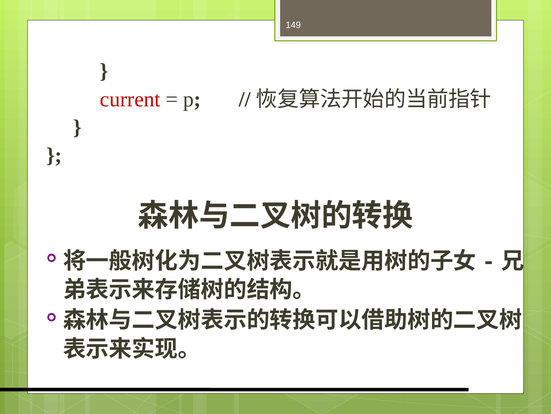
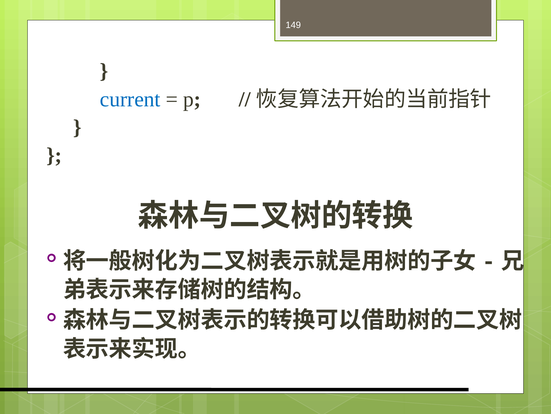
current colour: red -> blue
